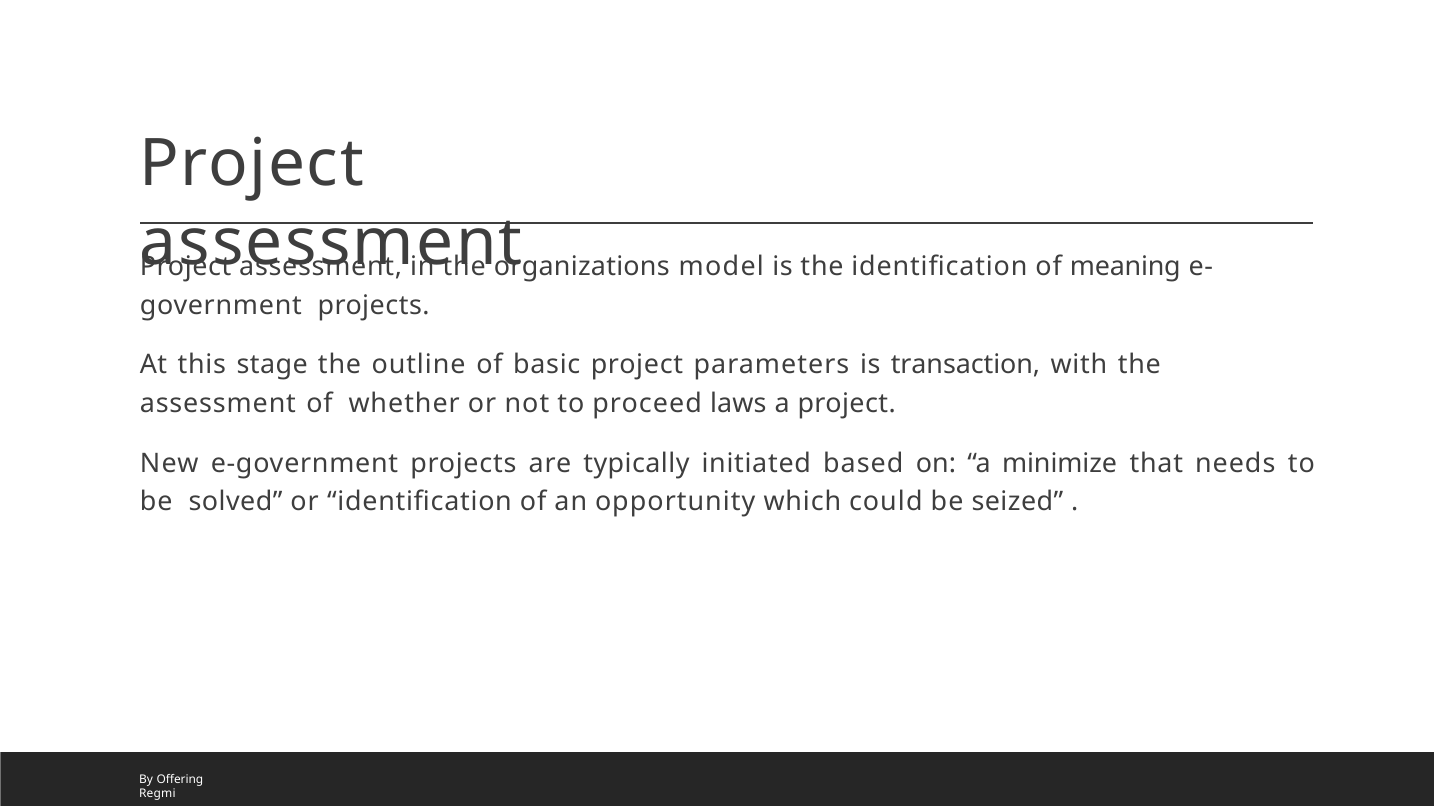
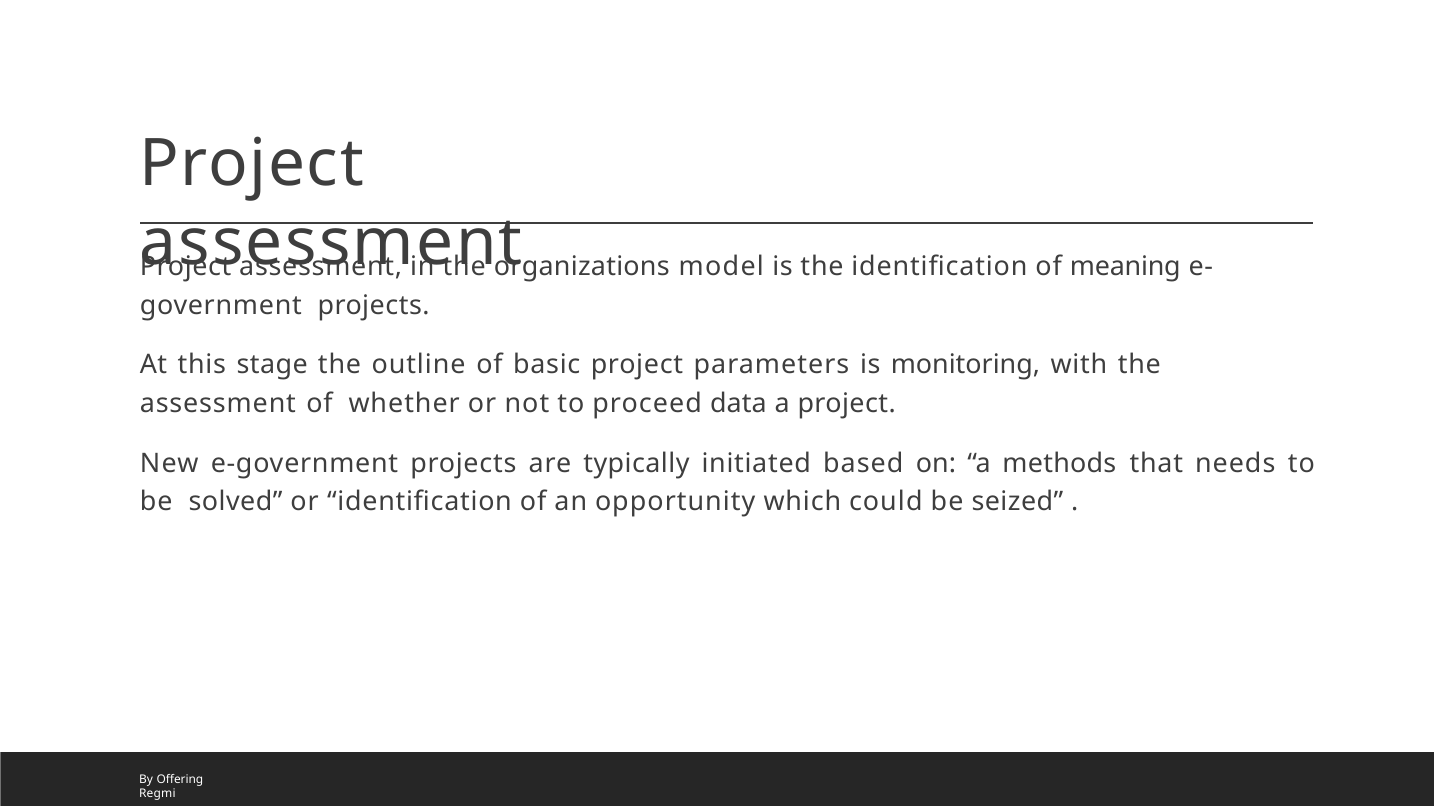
transaction: transaction -> monitoring
laws: laws -> data
minimize: minimize -> methods
